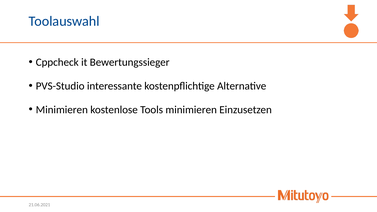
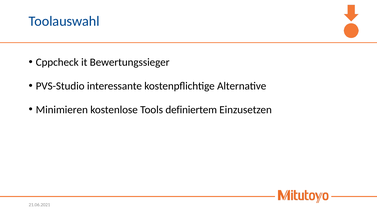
Tools minimieren: minimieren -> definiertem
